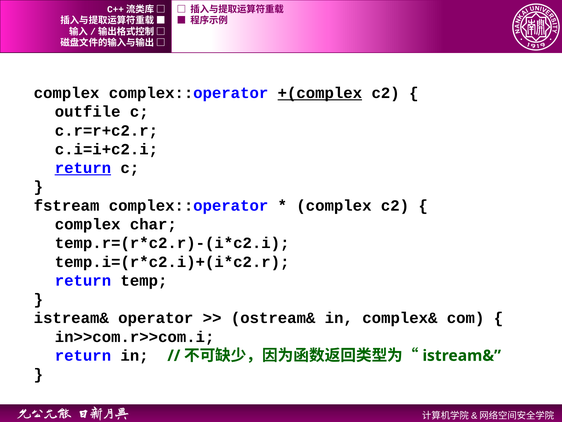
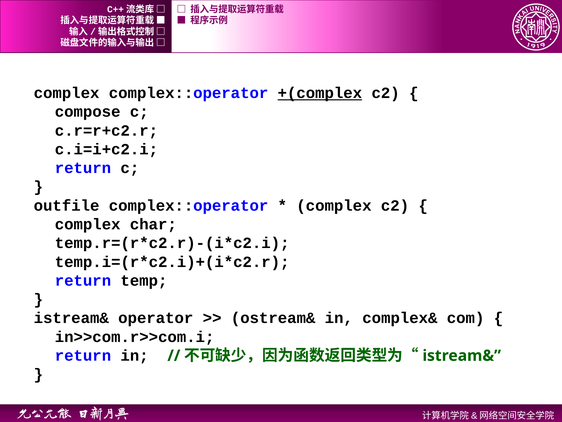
outfile: outfile -> compose
return at (83, 168) underline: present -> none
fstream: fstream -> outfile
